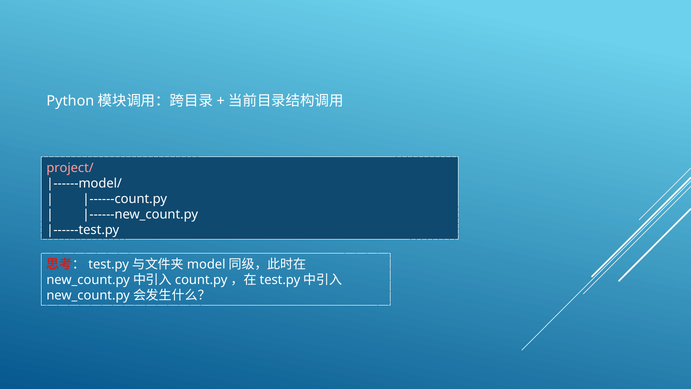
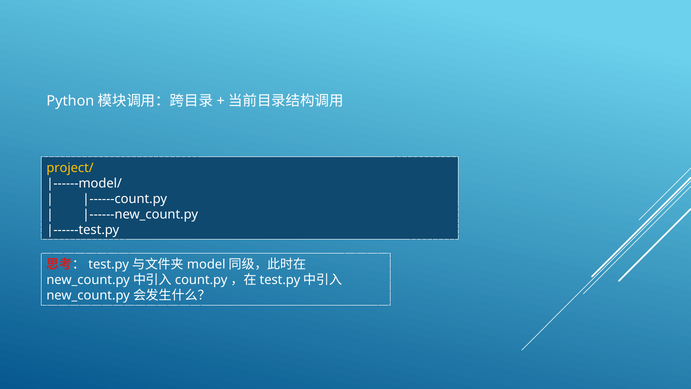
project/ colour: pink -> yellow
